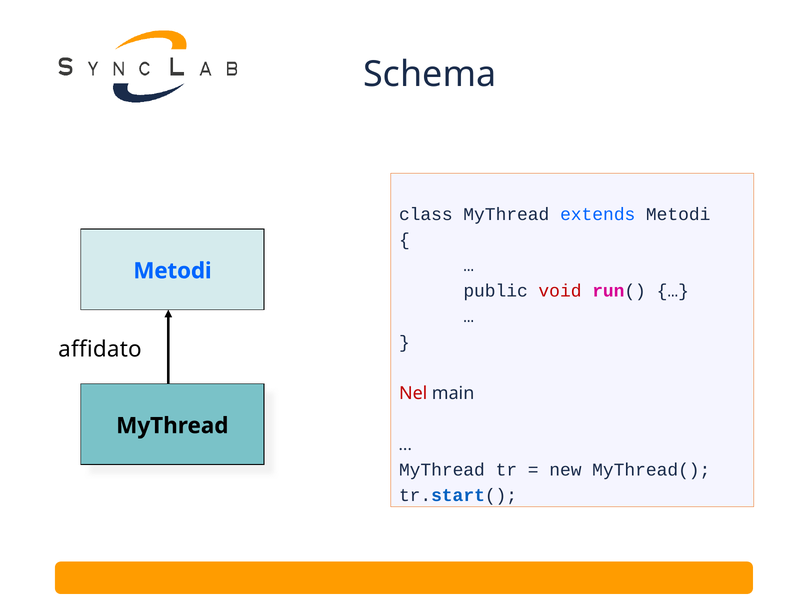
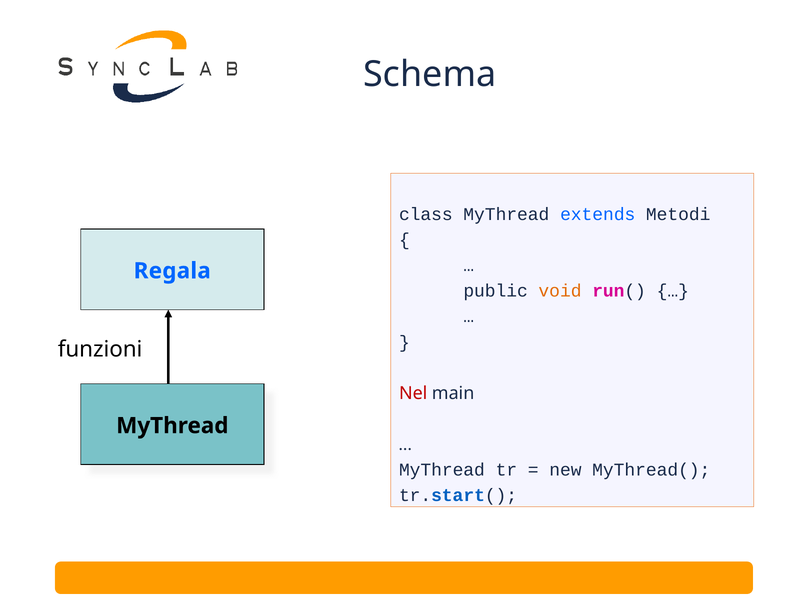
Metodi at (172, 271): Metodi -> Regala
void colour: red -> orange
affidato: affidato -> funzioni
